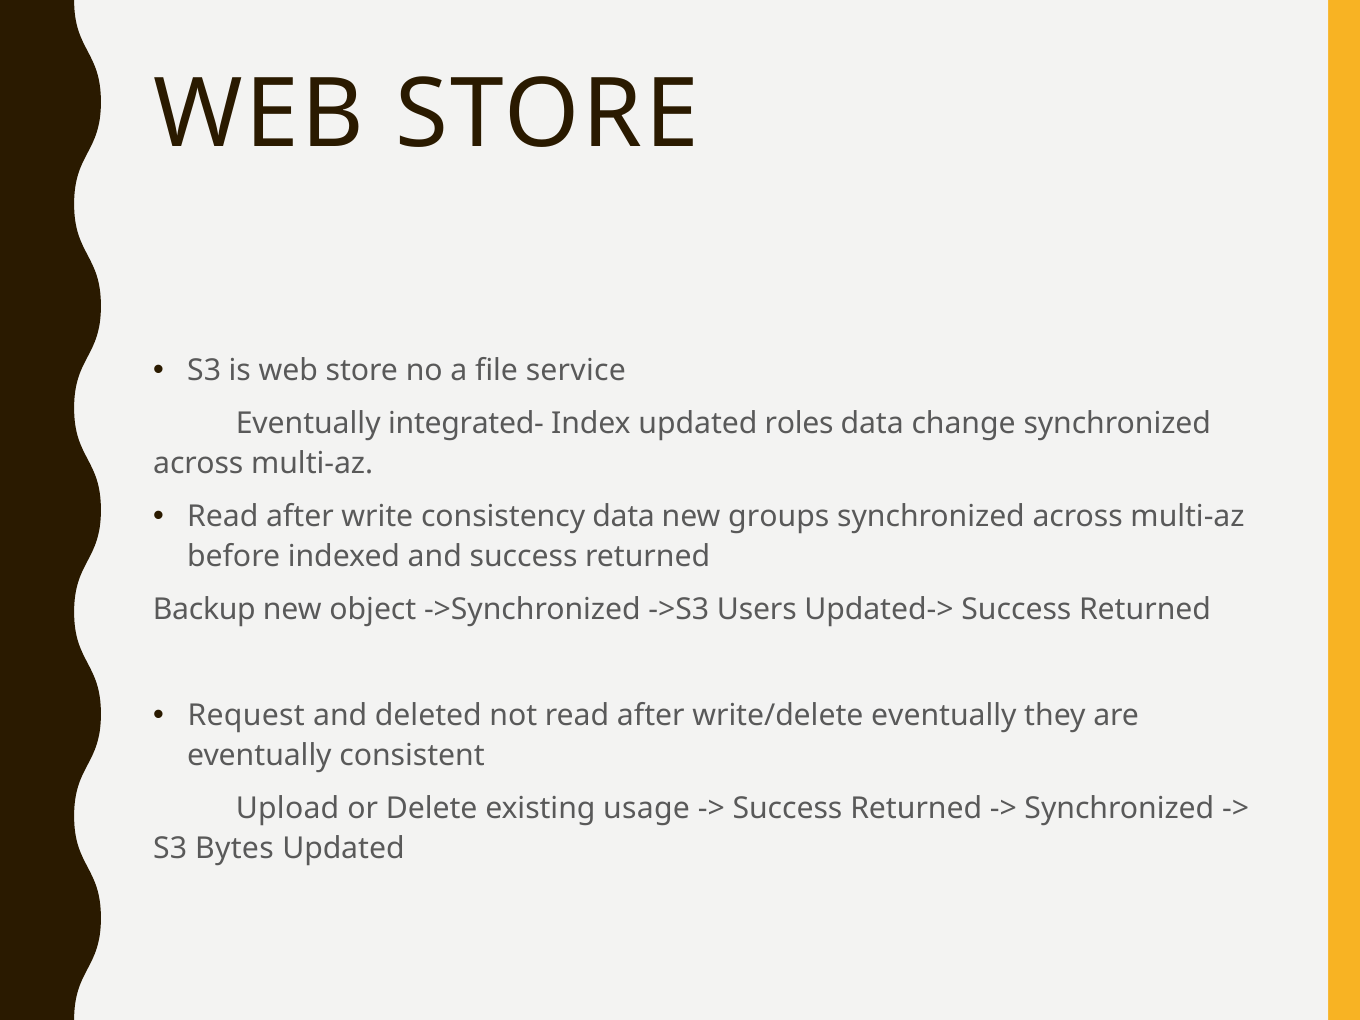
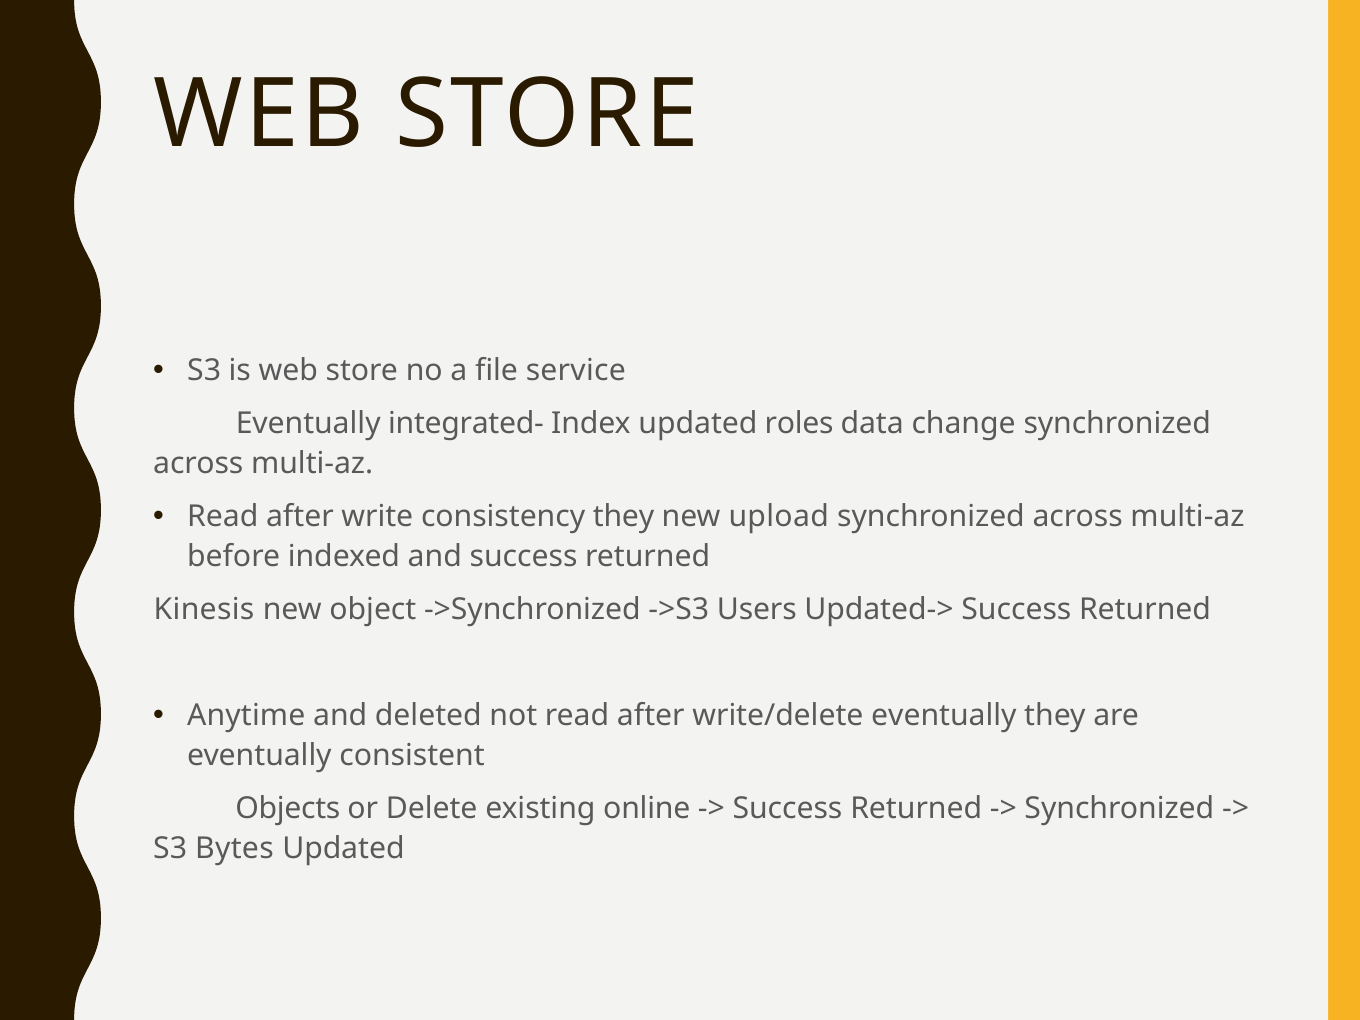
consistency data: data -> they
groups: groups -> upload
Backup: Backup -> Kinesis
Request: Request -> Anytime
Upload: Upload -> Objects
usage: usage -> online
